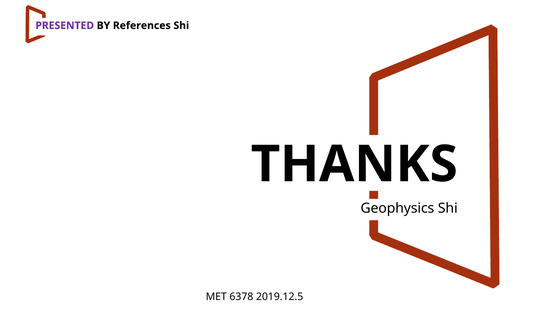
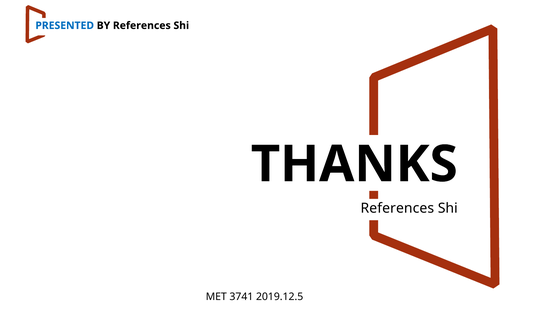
PRESENTED colour: purple -> blue
Geophysics at (397, 208): Geophysics -> References
6378: 6378 -> 3741
